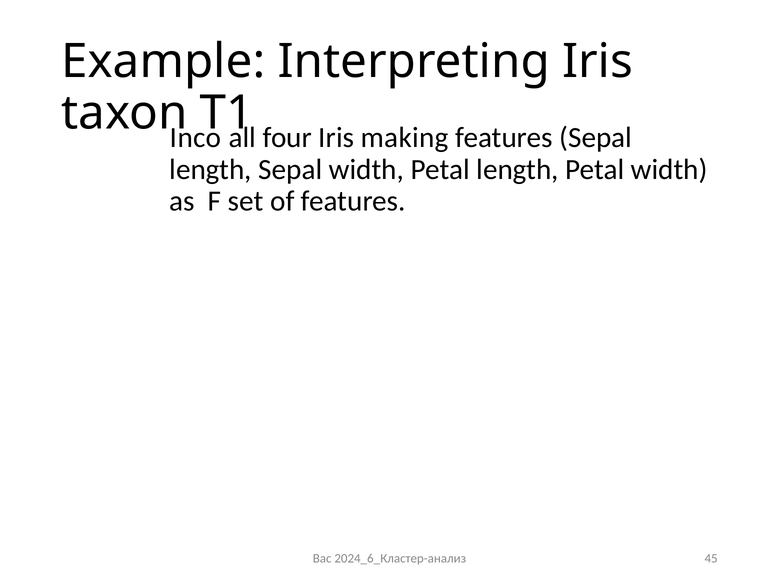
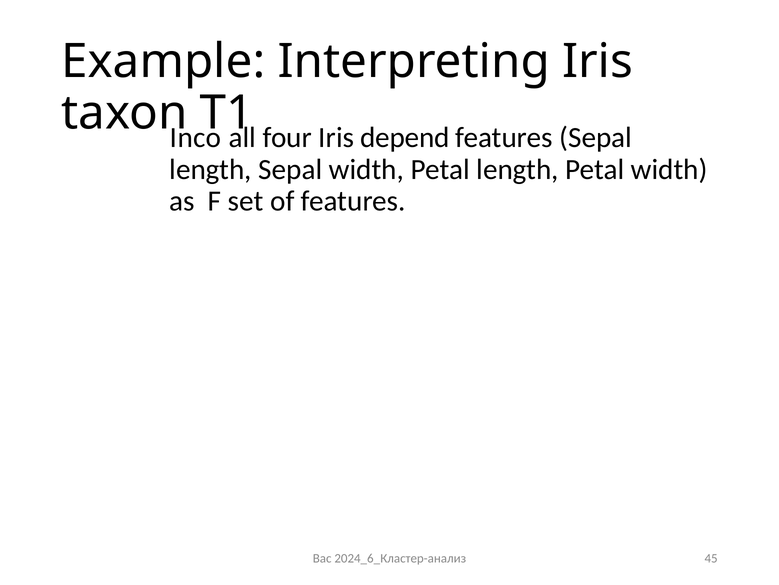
making: making -> depend
